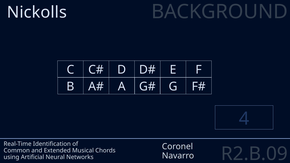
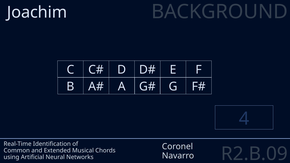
Nickolls: Nickolls -> Joachim
